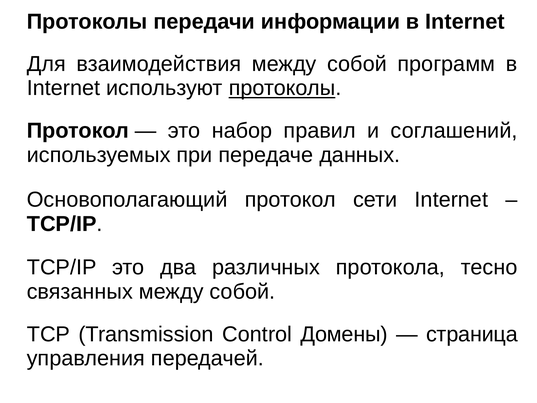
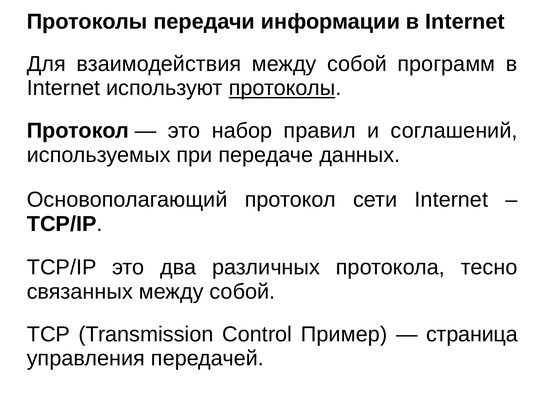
Домены: Домены -> Пример
